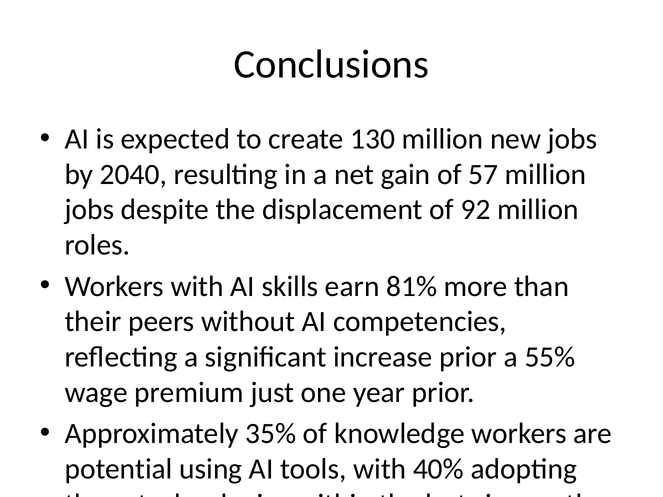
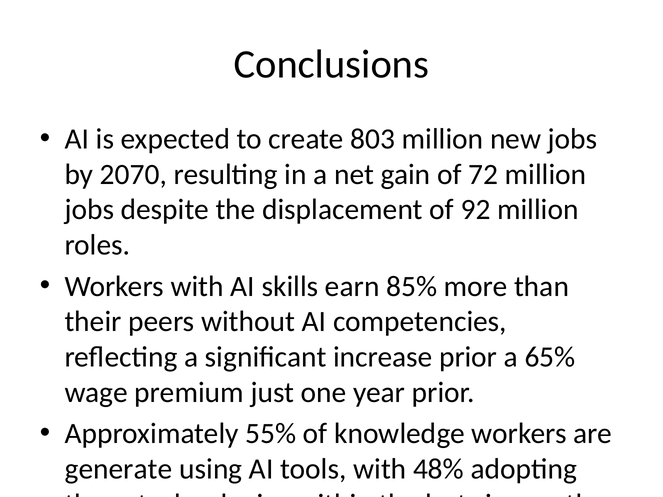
130: 130 -> 803
2040: 2040 -> 2070
57: 57 -> 72
81%: 81% -> 85%
55%: 55% -> 65%
35%: 35% -> 55%
potential: potential -> generate
40%: 40% -> 48%
